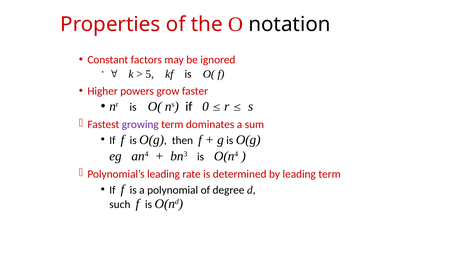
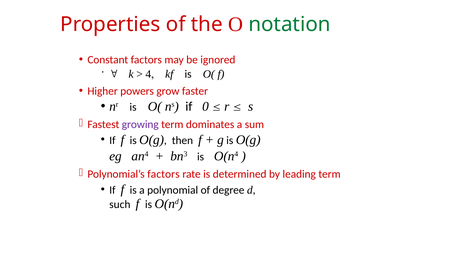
notation colour: black -> green
5: 5 -> 4
Polynomial’s leading: leading -> factors
